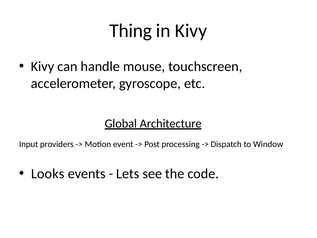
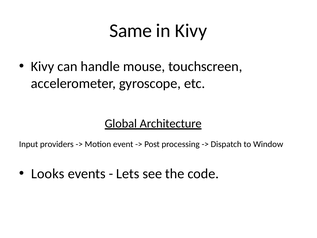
Thing: Thing -> Same
